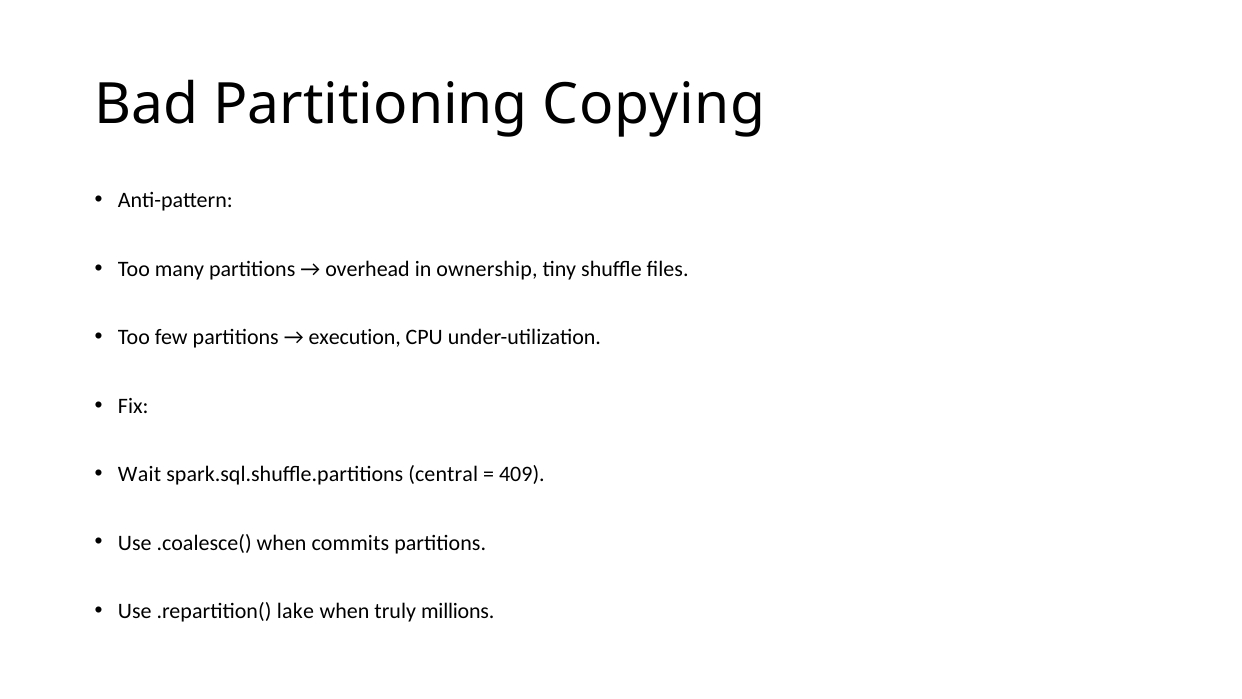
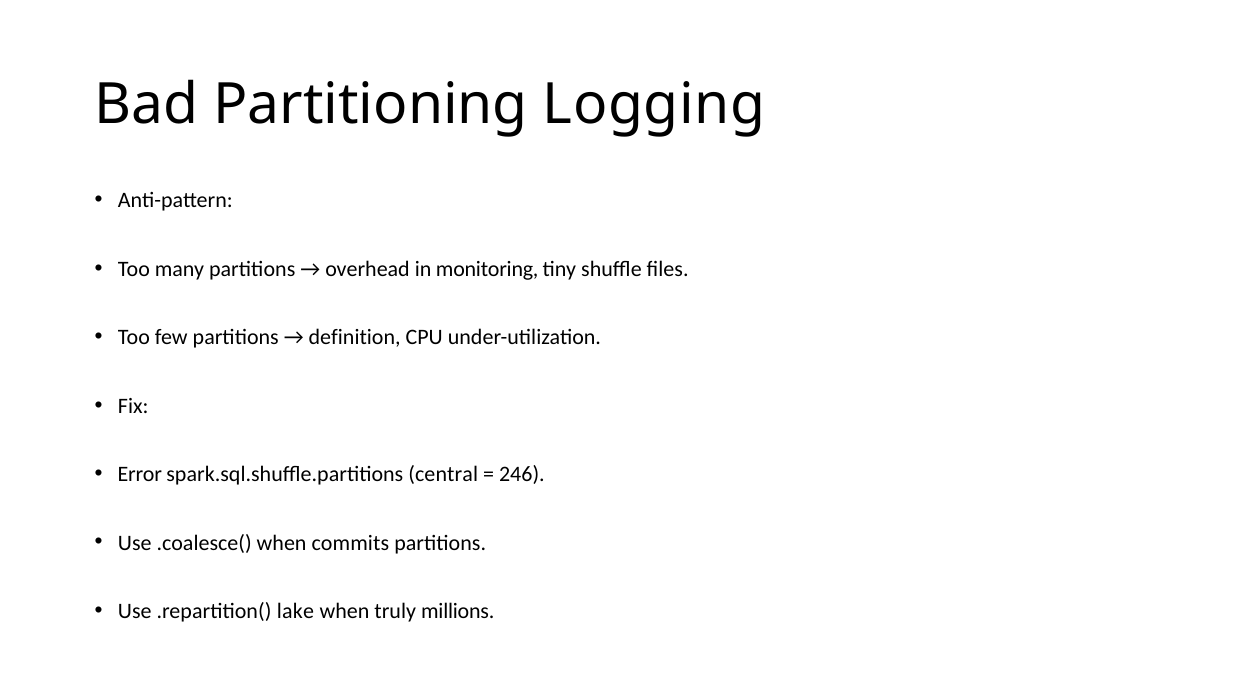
Copying: Copying -> Logging
ownership: ownership -> monitoring
execution: execution -> definition
Wait: Wait -> Error
409: 409 -> 246
